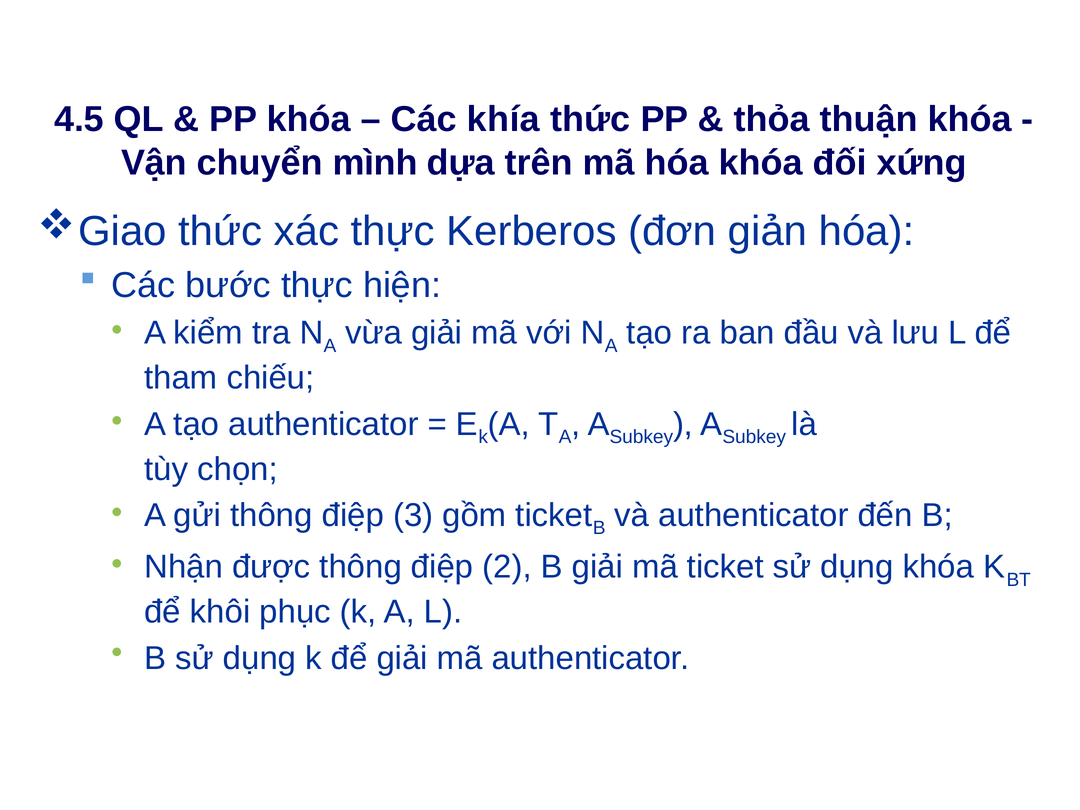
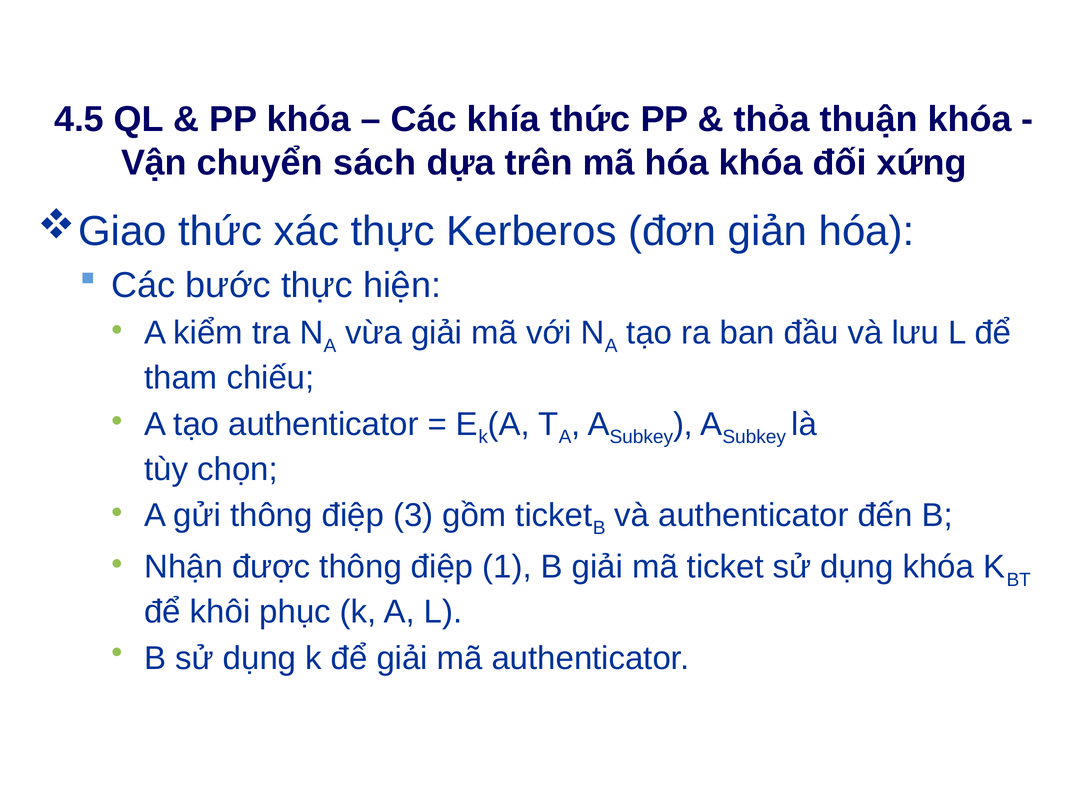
mình: mình -> sách
2: 2 -> 1
